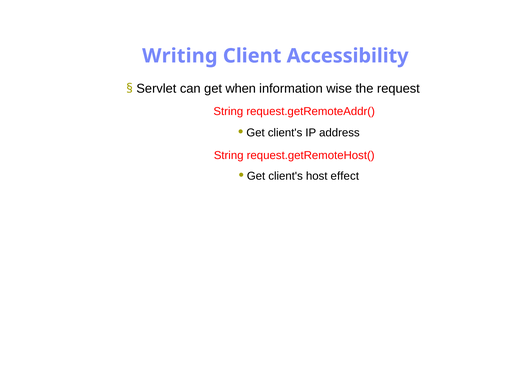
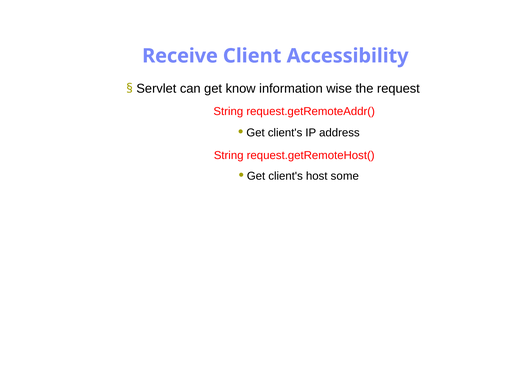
Writing: Writing -> Receive
when: when -> know
effect: effect -> some
